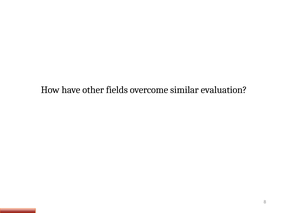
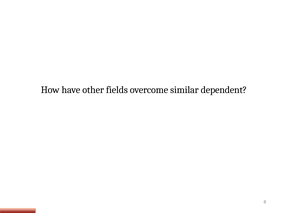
evaluation: evaluation -> dependent
